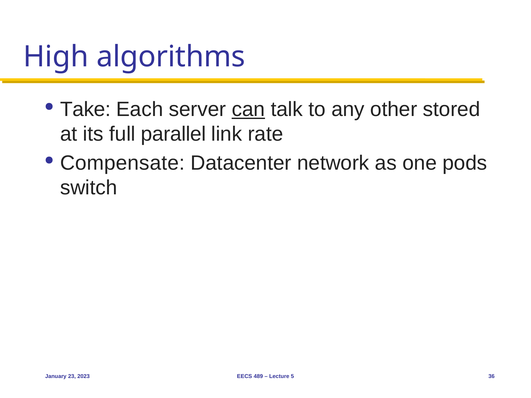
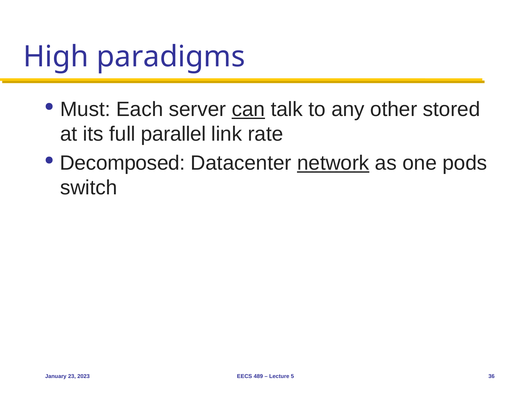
algorithms: algorithms -> paradigms
Take: Take -> Must
Compensate: Compensate -> Decomposed
network underline: none -> present
